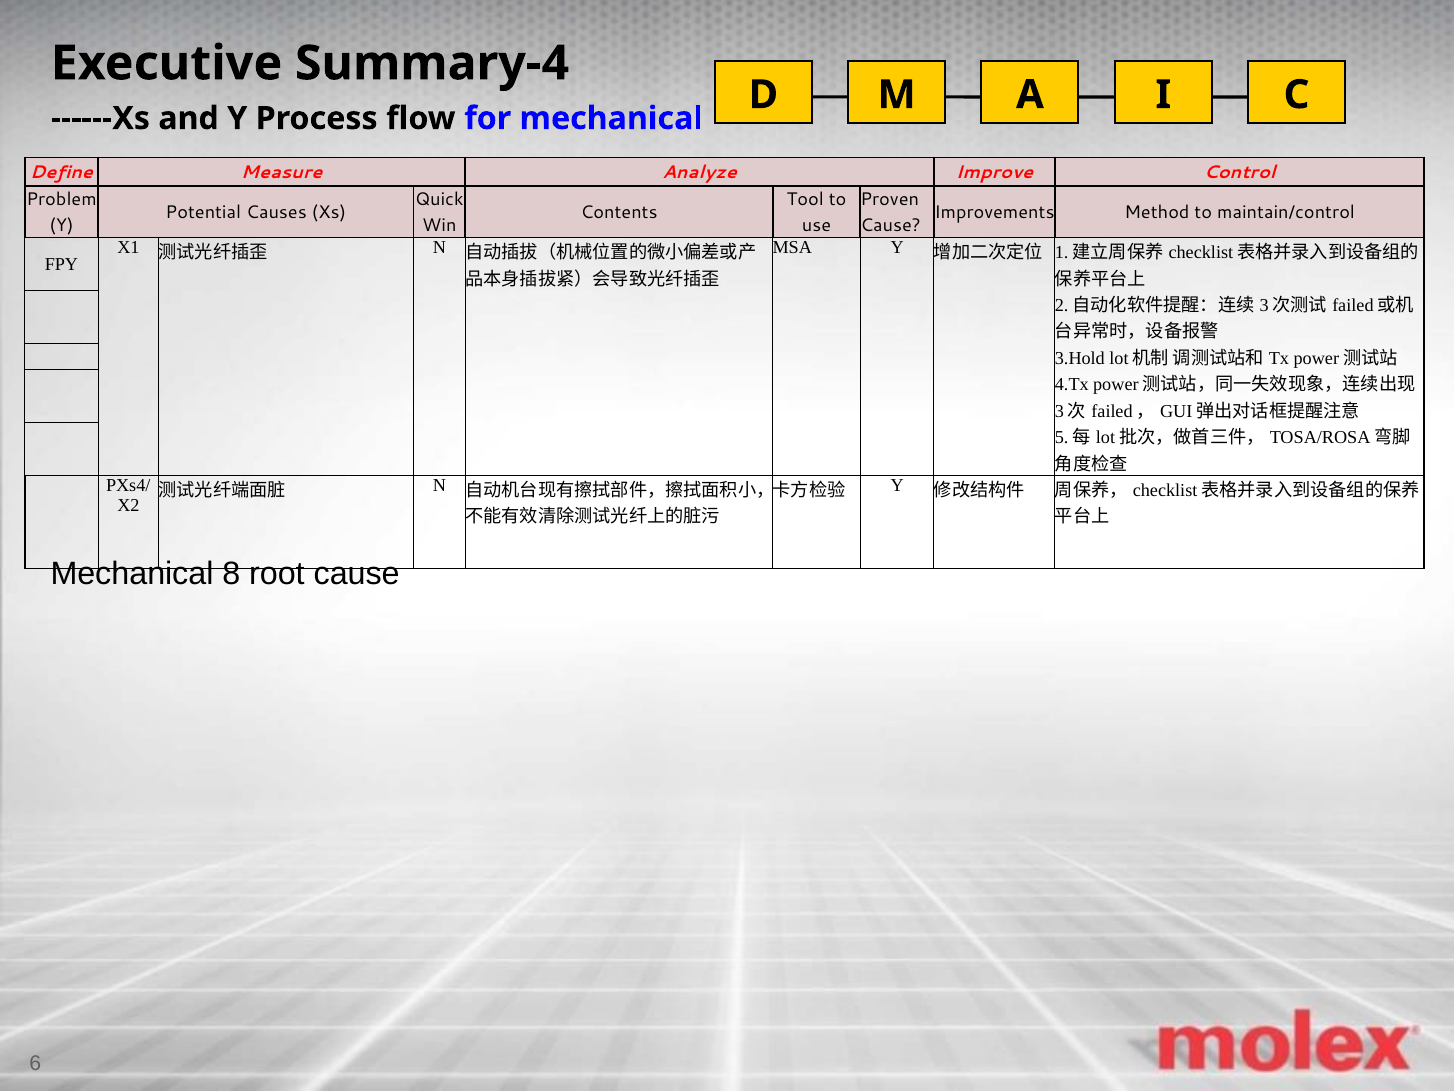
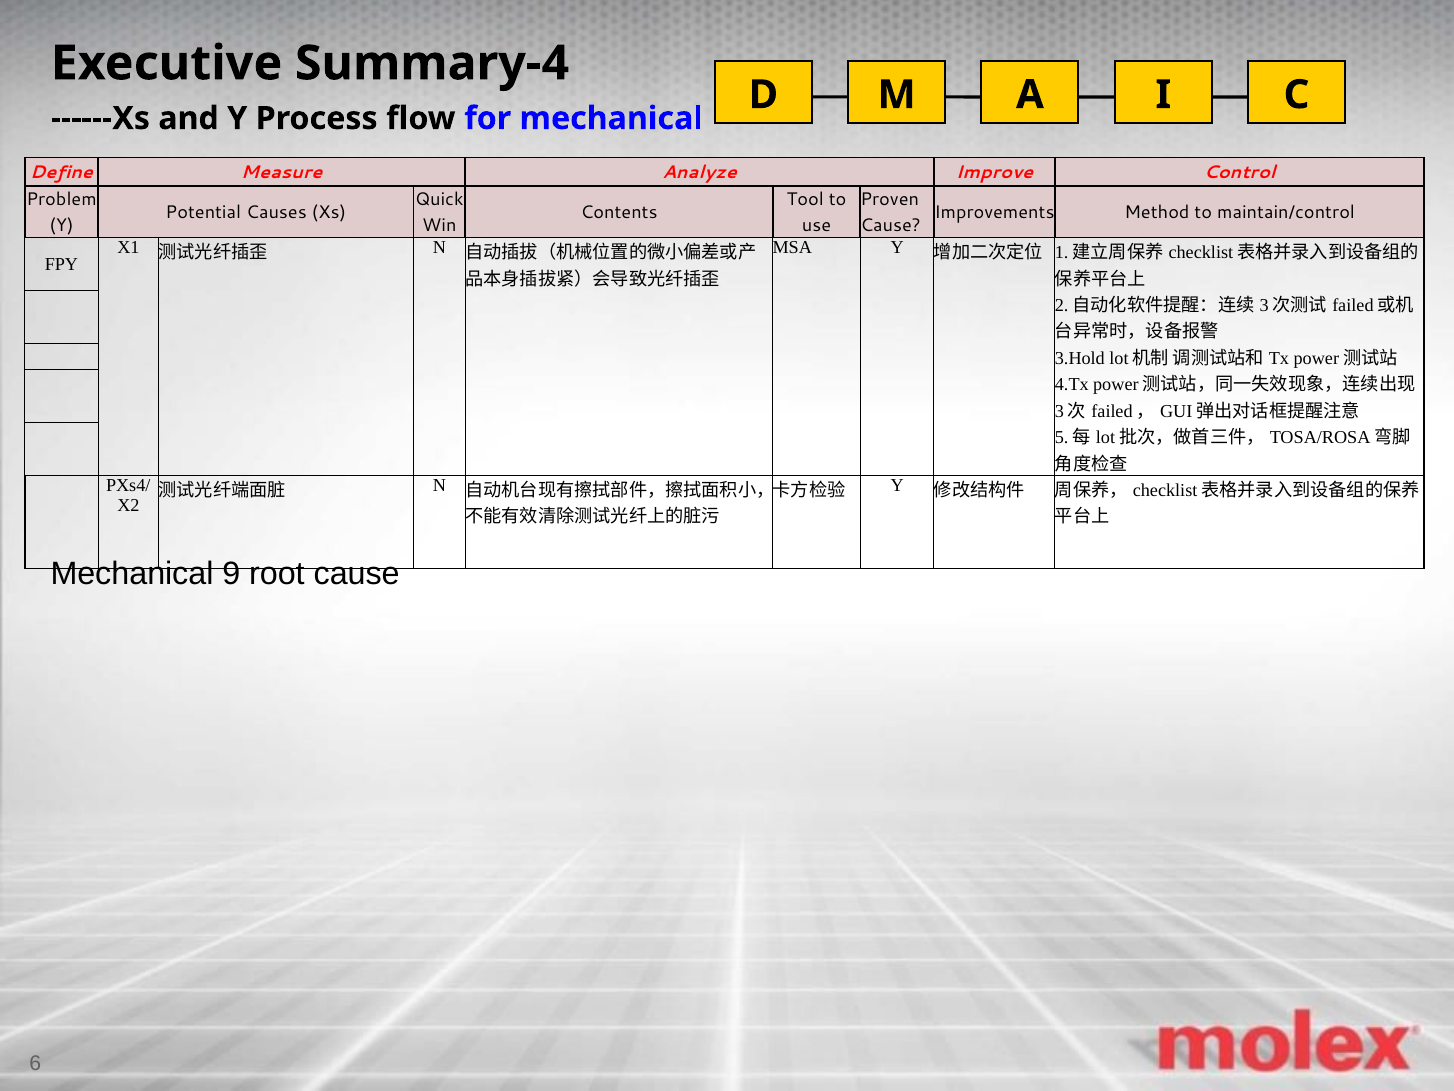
8: 8 -> 9
